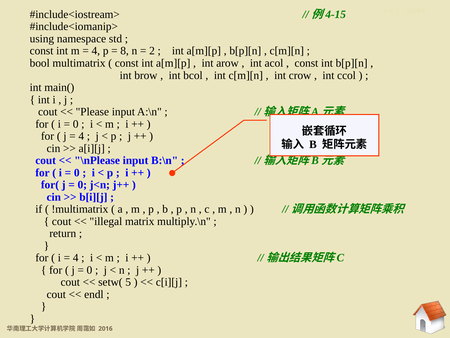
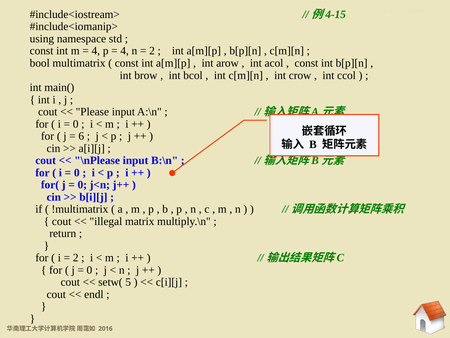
8 at (125, 51): 8 -> 4
4 at (81, 136): 4 -> 6
4 at (76, 257): 4 -> 2
